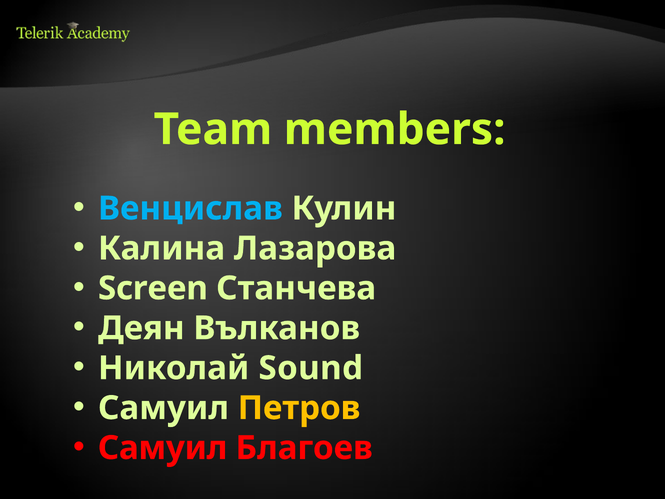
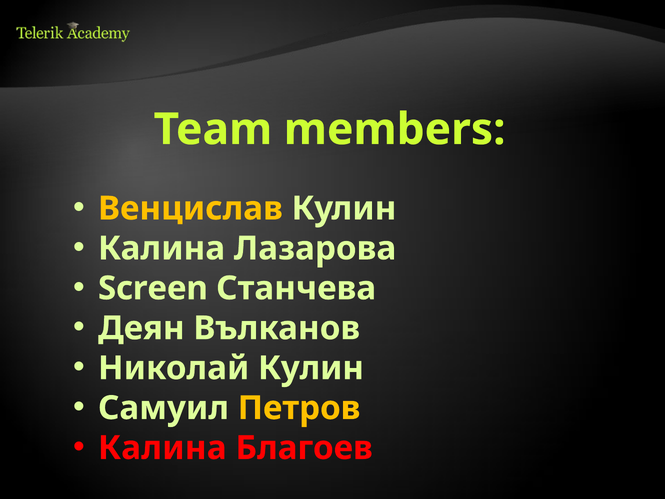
Венцислав colour: light blue -> yellow
Николай Sound: Sound -> Кулин
Самуил at (163, 448): Самуил -> Калина
